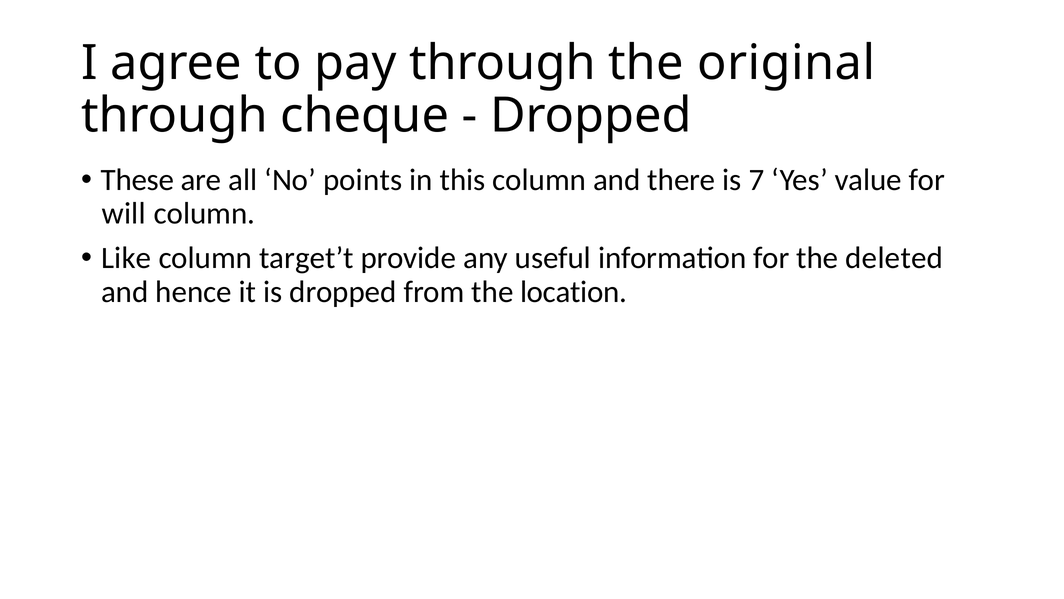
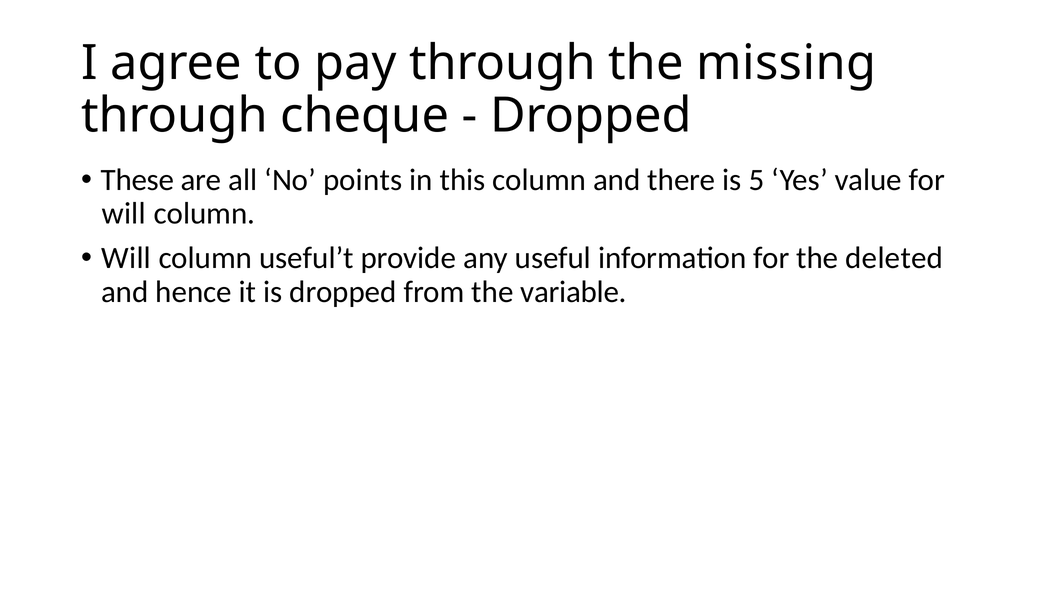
original: original -> missing
7: 7 -> 5
Like at (126, 258): Like -> Will
target’t: target’t -> useful’t
location: location -> variable
